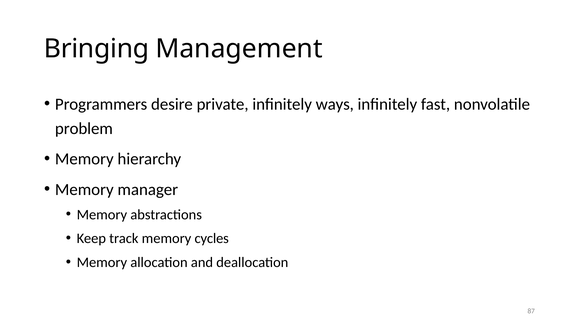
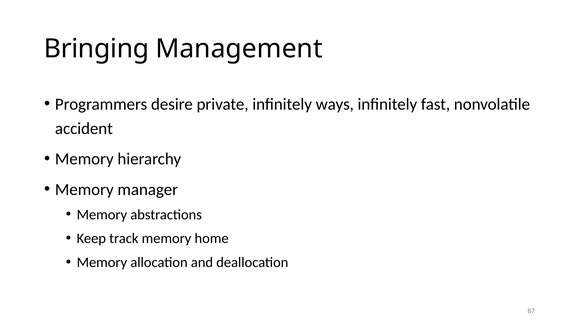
problem: problem -> accident
cycles: cycles -> home
